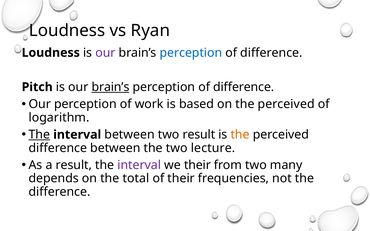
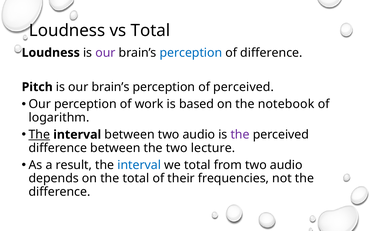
vs Ryan: Ryan -> Total
brain’s at (111, 87) underline: present -> none
difference at (244, 87): difference -> perceived
on the perceived: perceived -> notebook
between two result: result -> audio
the at (240, 135) colour: orange -> purple
interval at (139, 165) colour: purple -> blue
we their: their -> total
from two many: many -> audio
